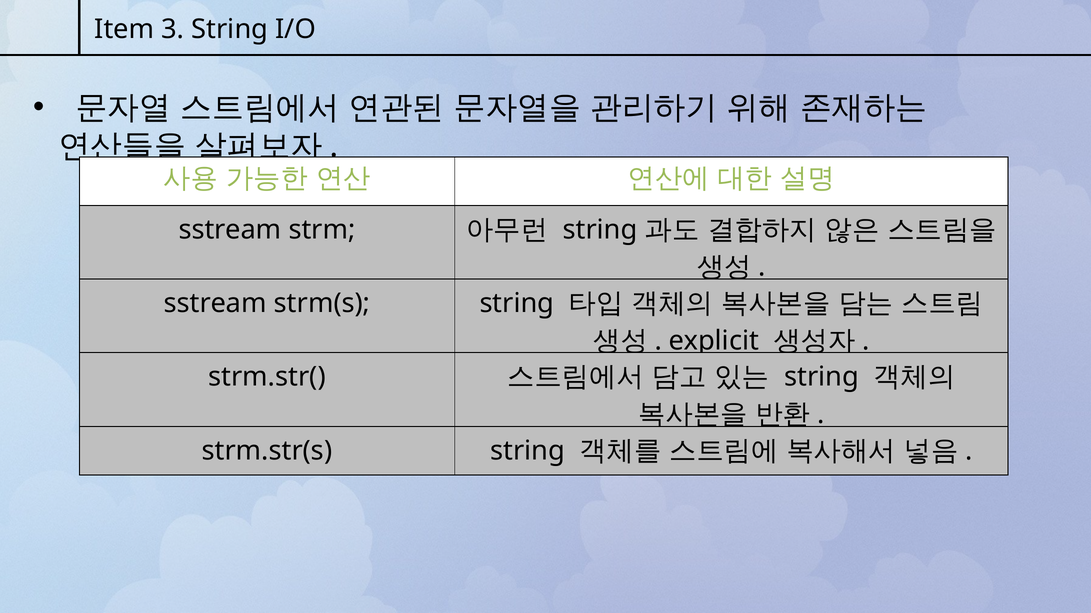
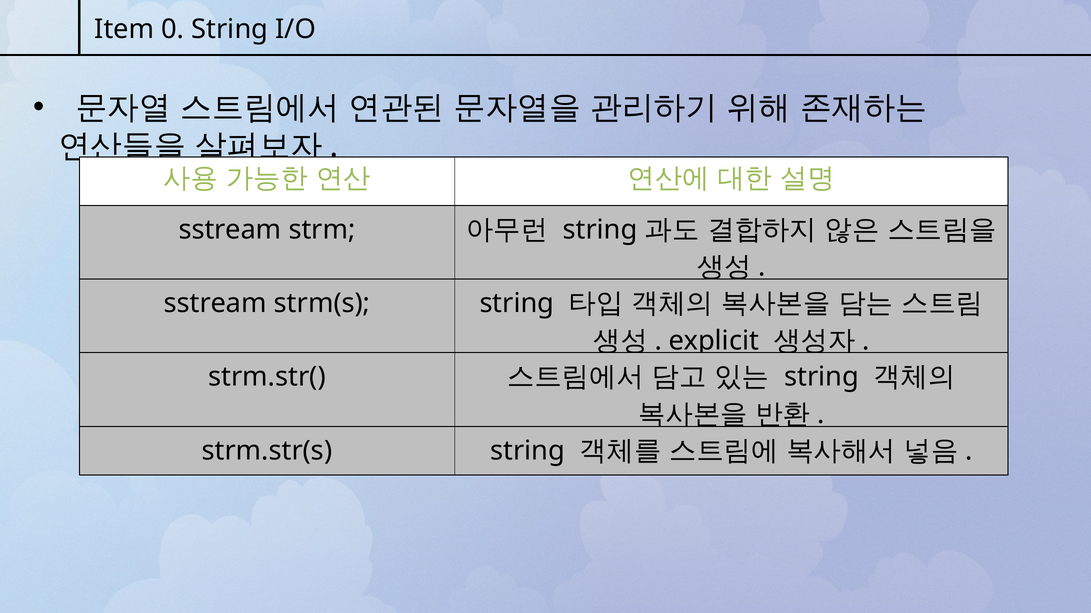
3: 3 -> 0
